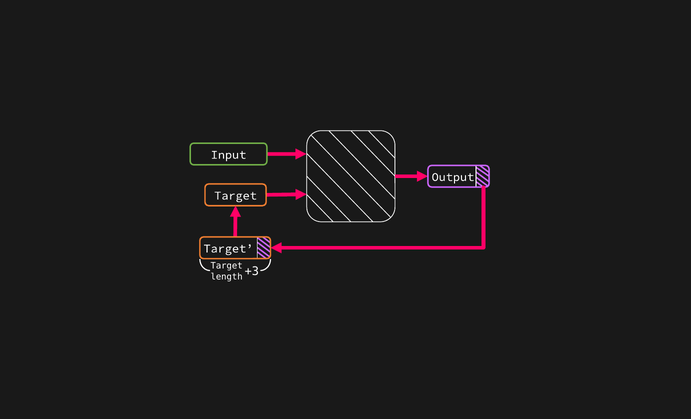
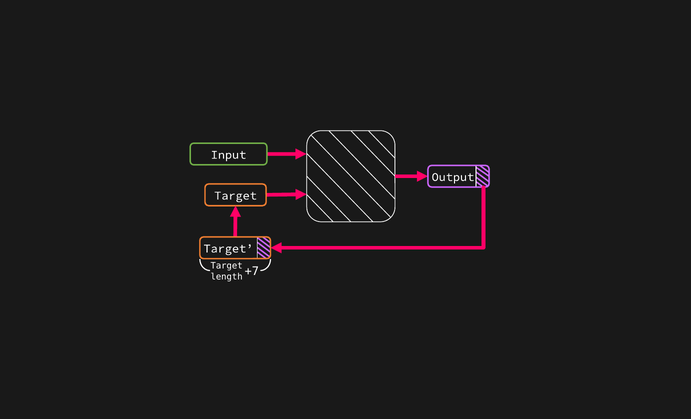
+3: +3 -> +7
